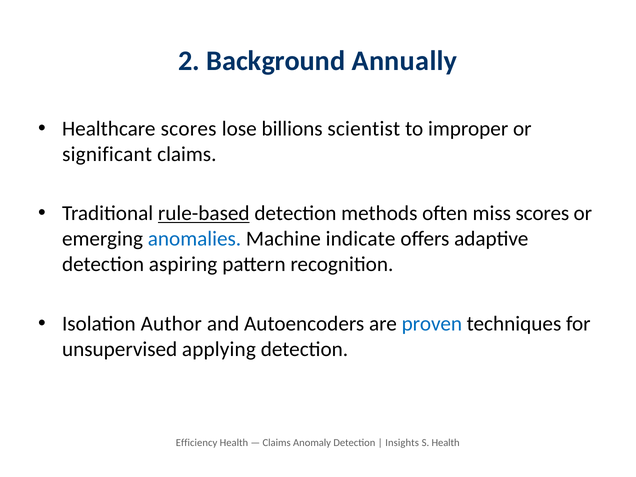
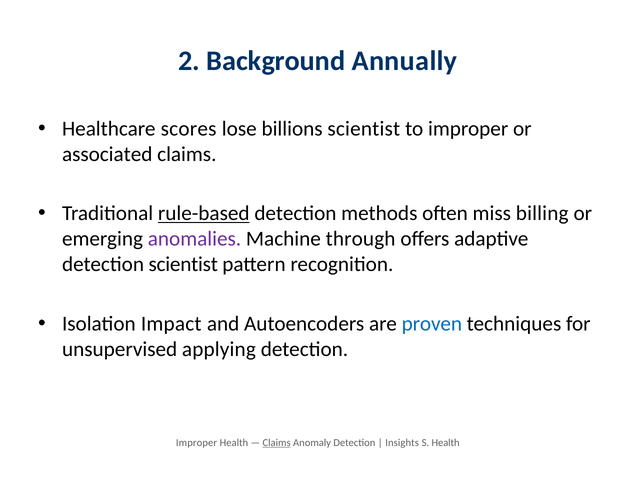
significant: significant -> associated
miss scores: scores -> billing
anomalies colour: blue -> purple
indicate: indicate -> through
detection aspiring: aspiring -> scientist
Author: Author -> Impact
Efficiency at (197, 443): Efficiency -> Improper
Claims at (277, 443) underline: none -> present
